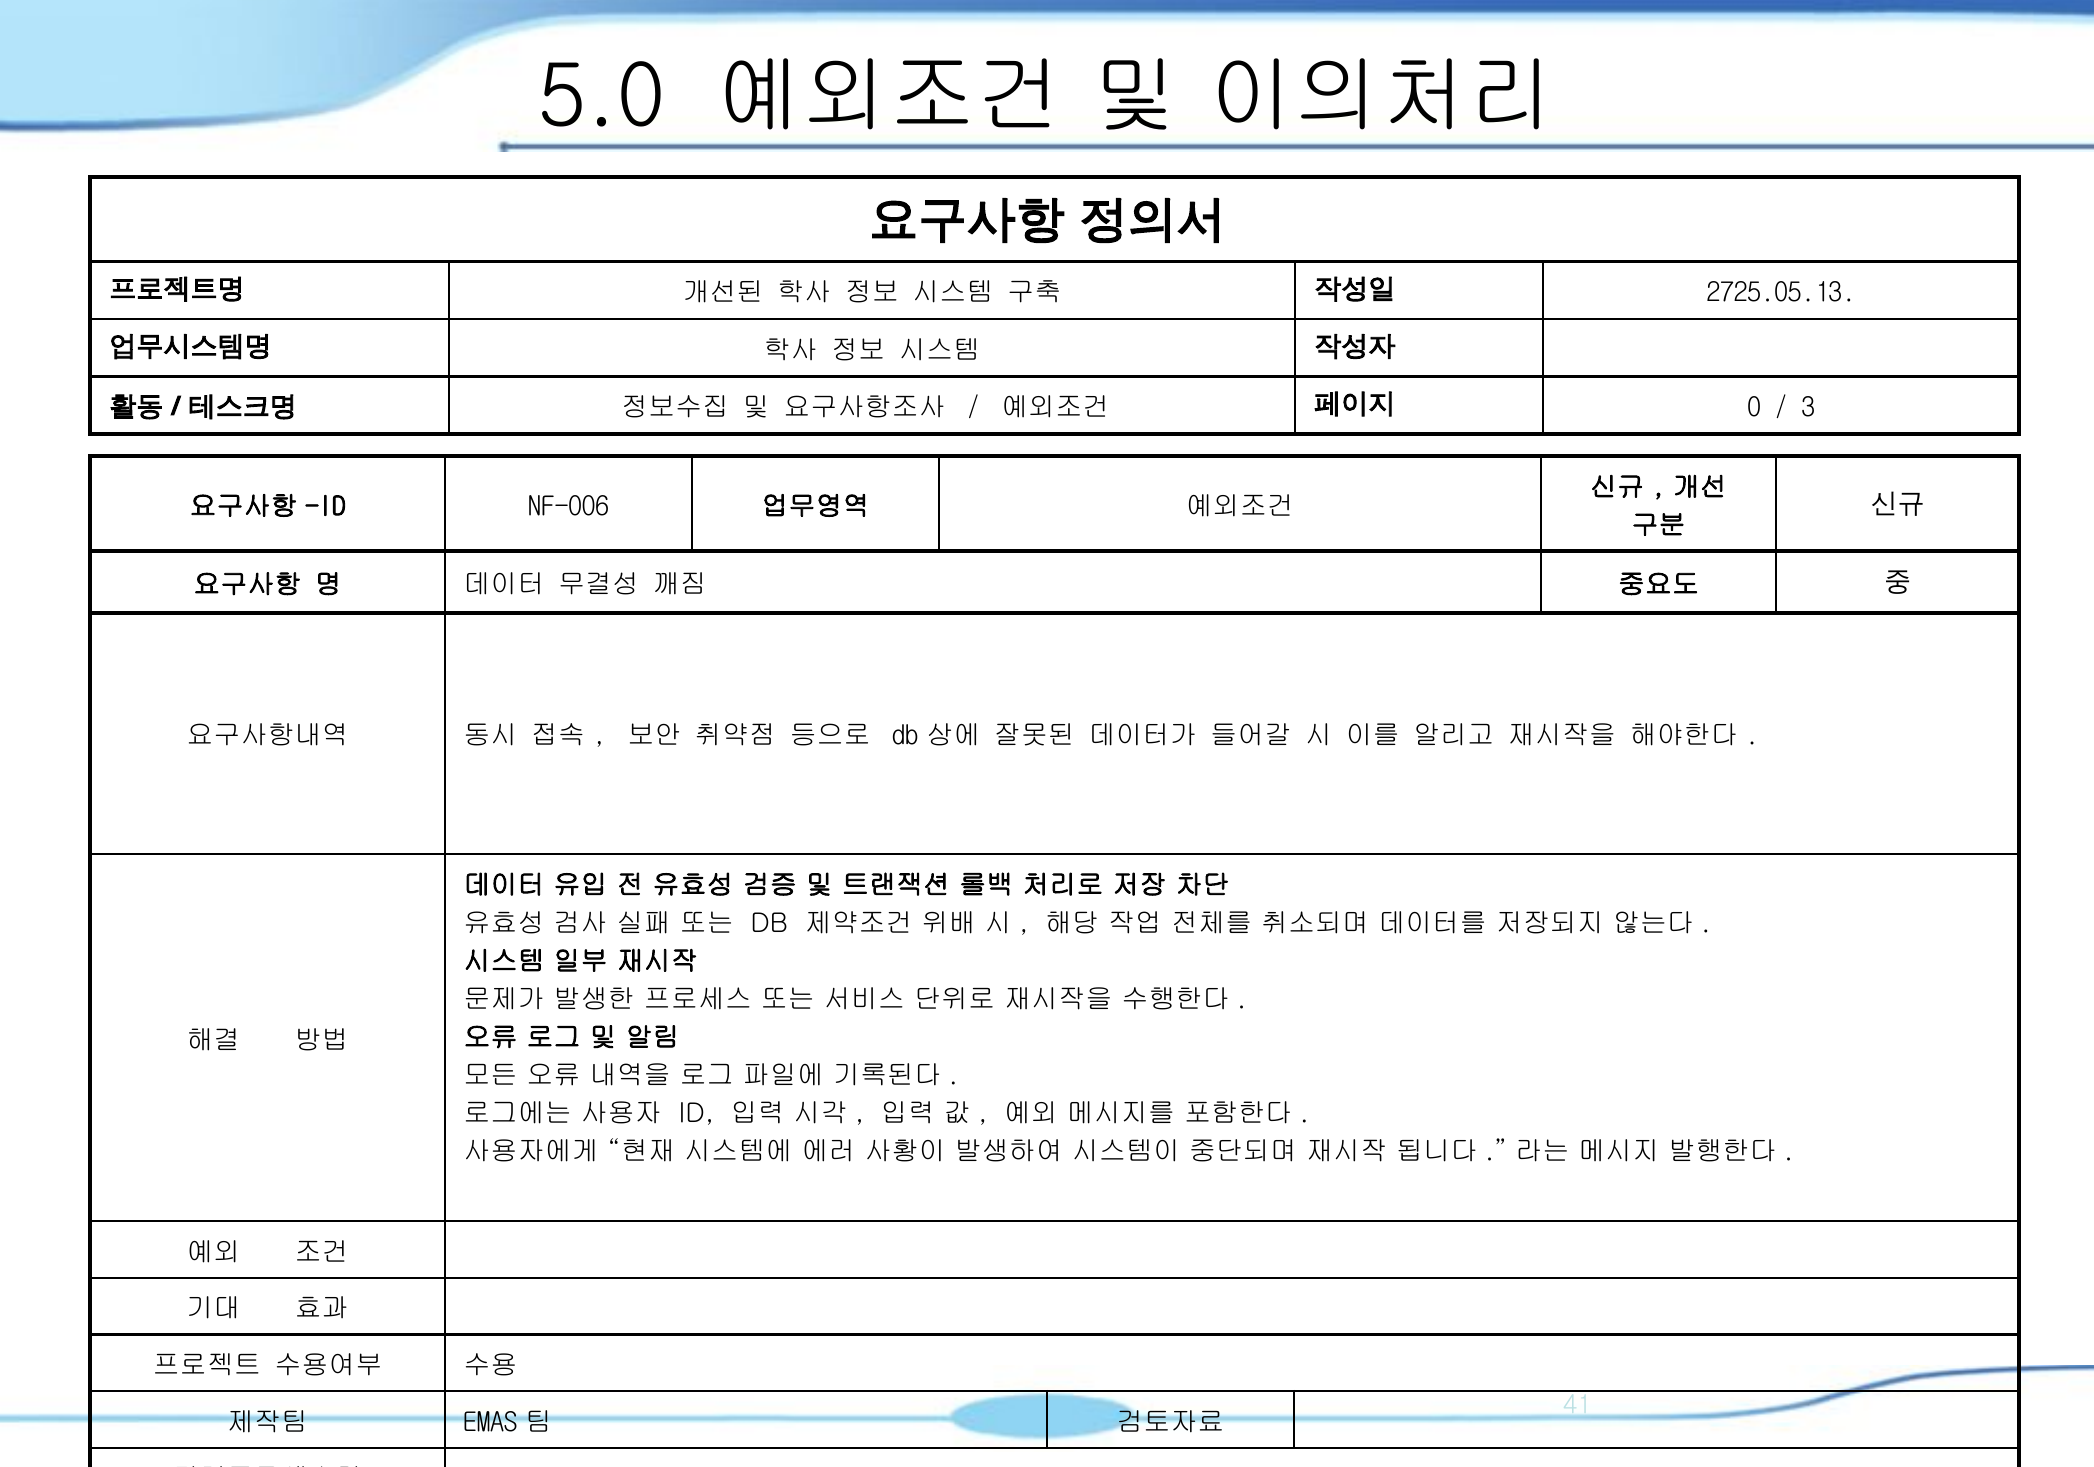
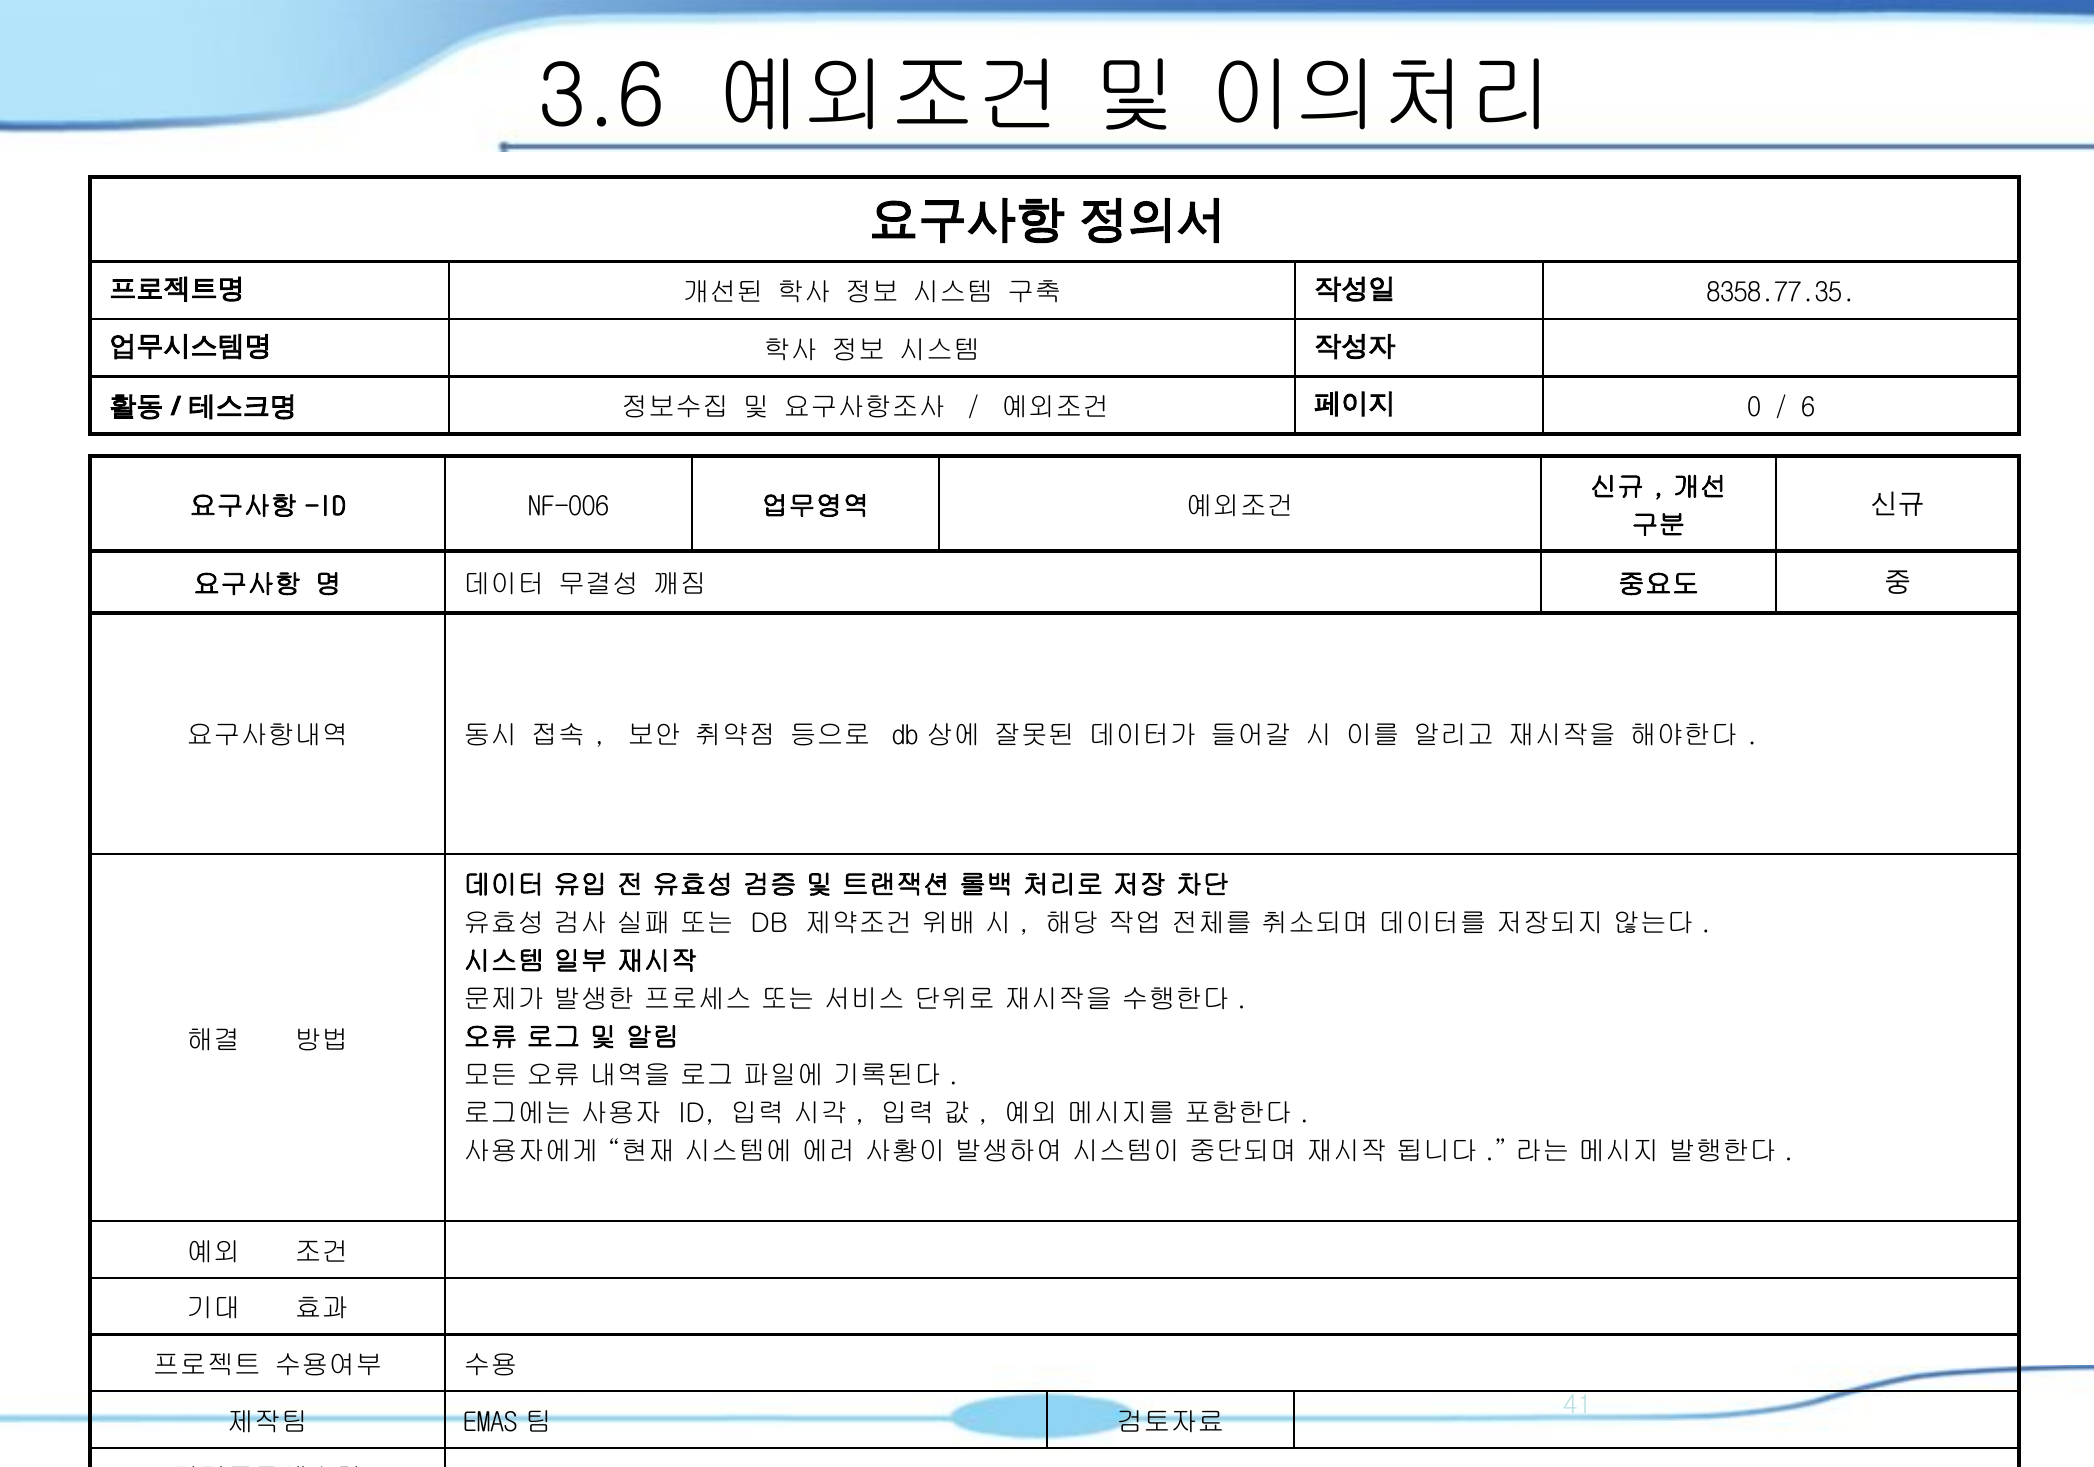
5.0: 5.0 -> 3.6
2725.05.13: 2725.05.13 -> 8358.77.35
3: 3 -> 6
